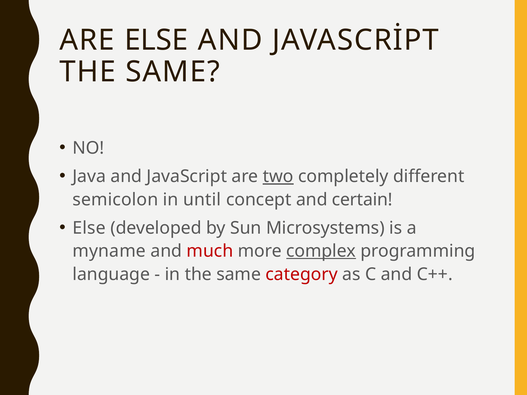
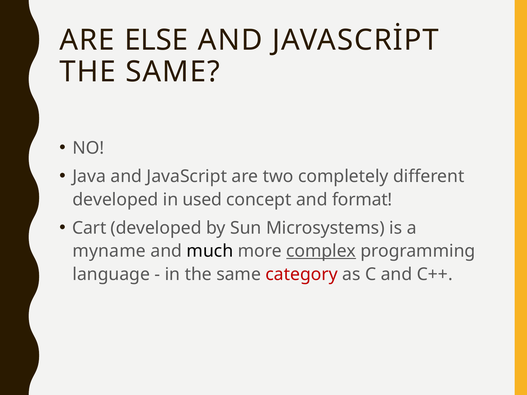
two underline: present -> none
semicolon at (115, 200): semicolon -> developed
until: until -> used
certain: certain -> format
Else at (89, 228): Else -> Cart
much colour: red -> black
